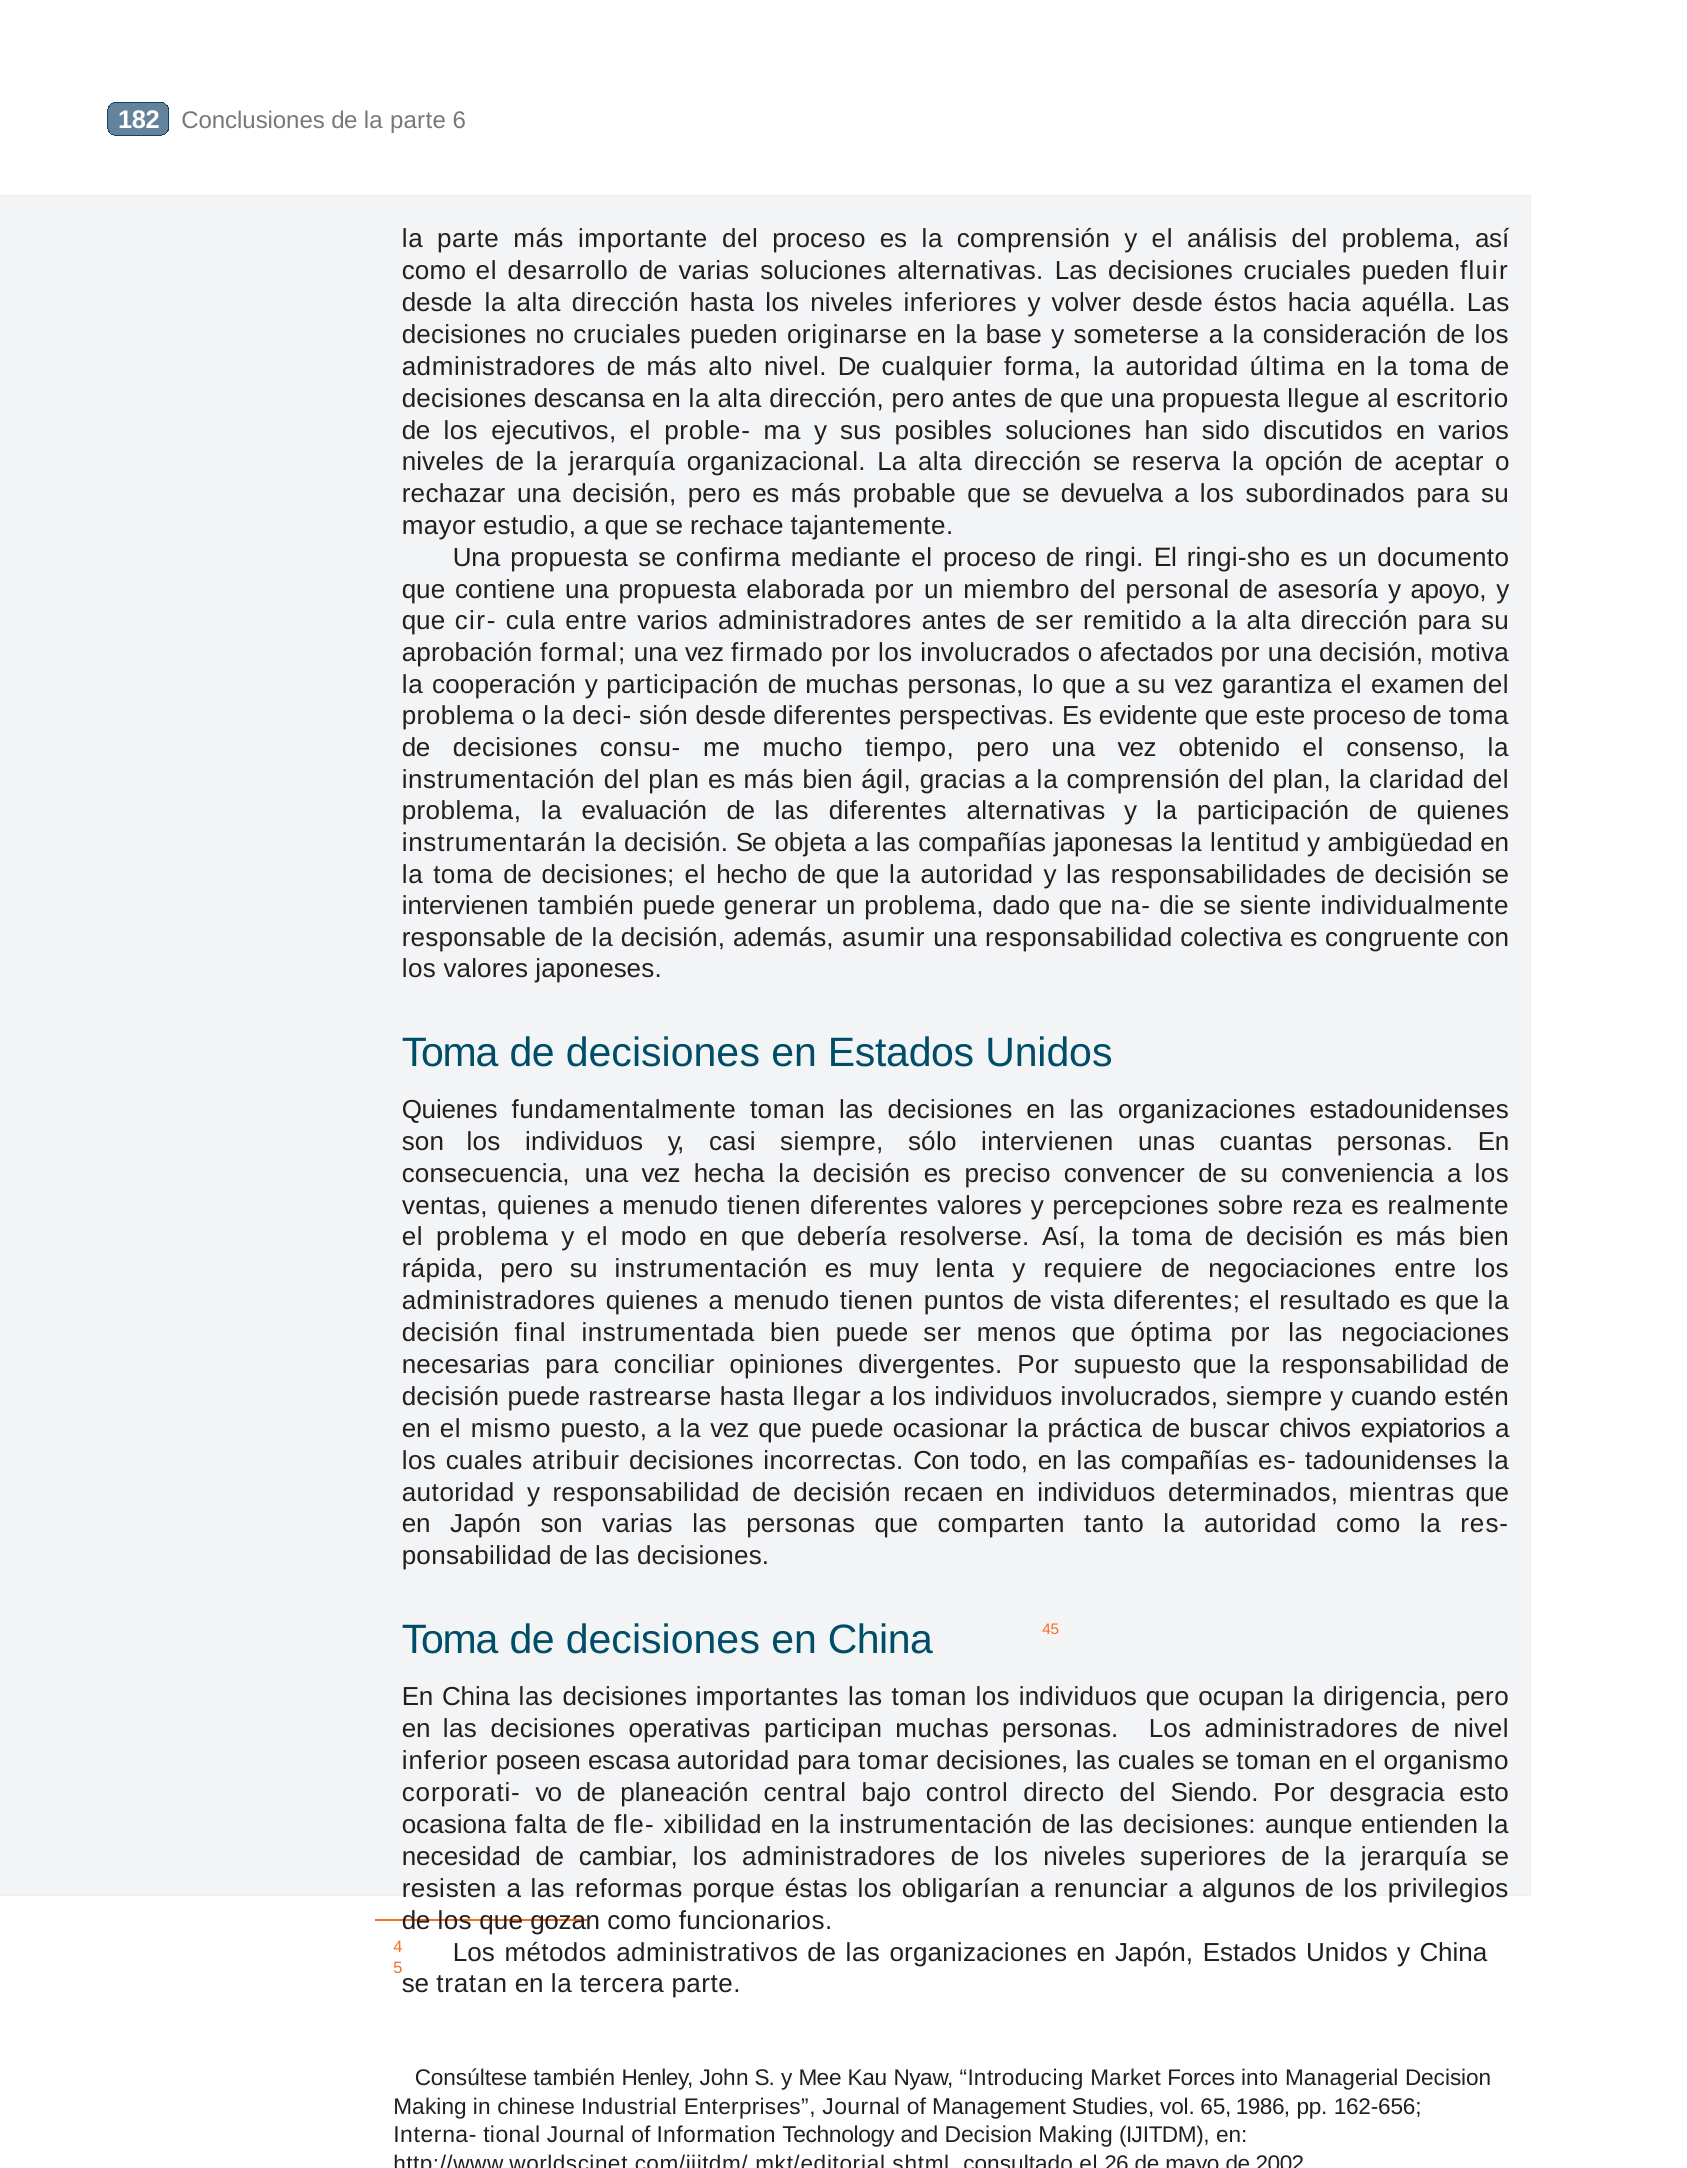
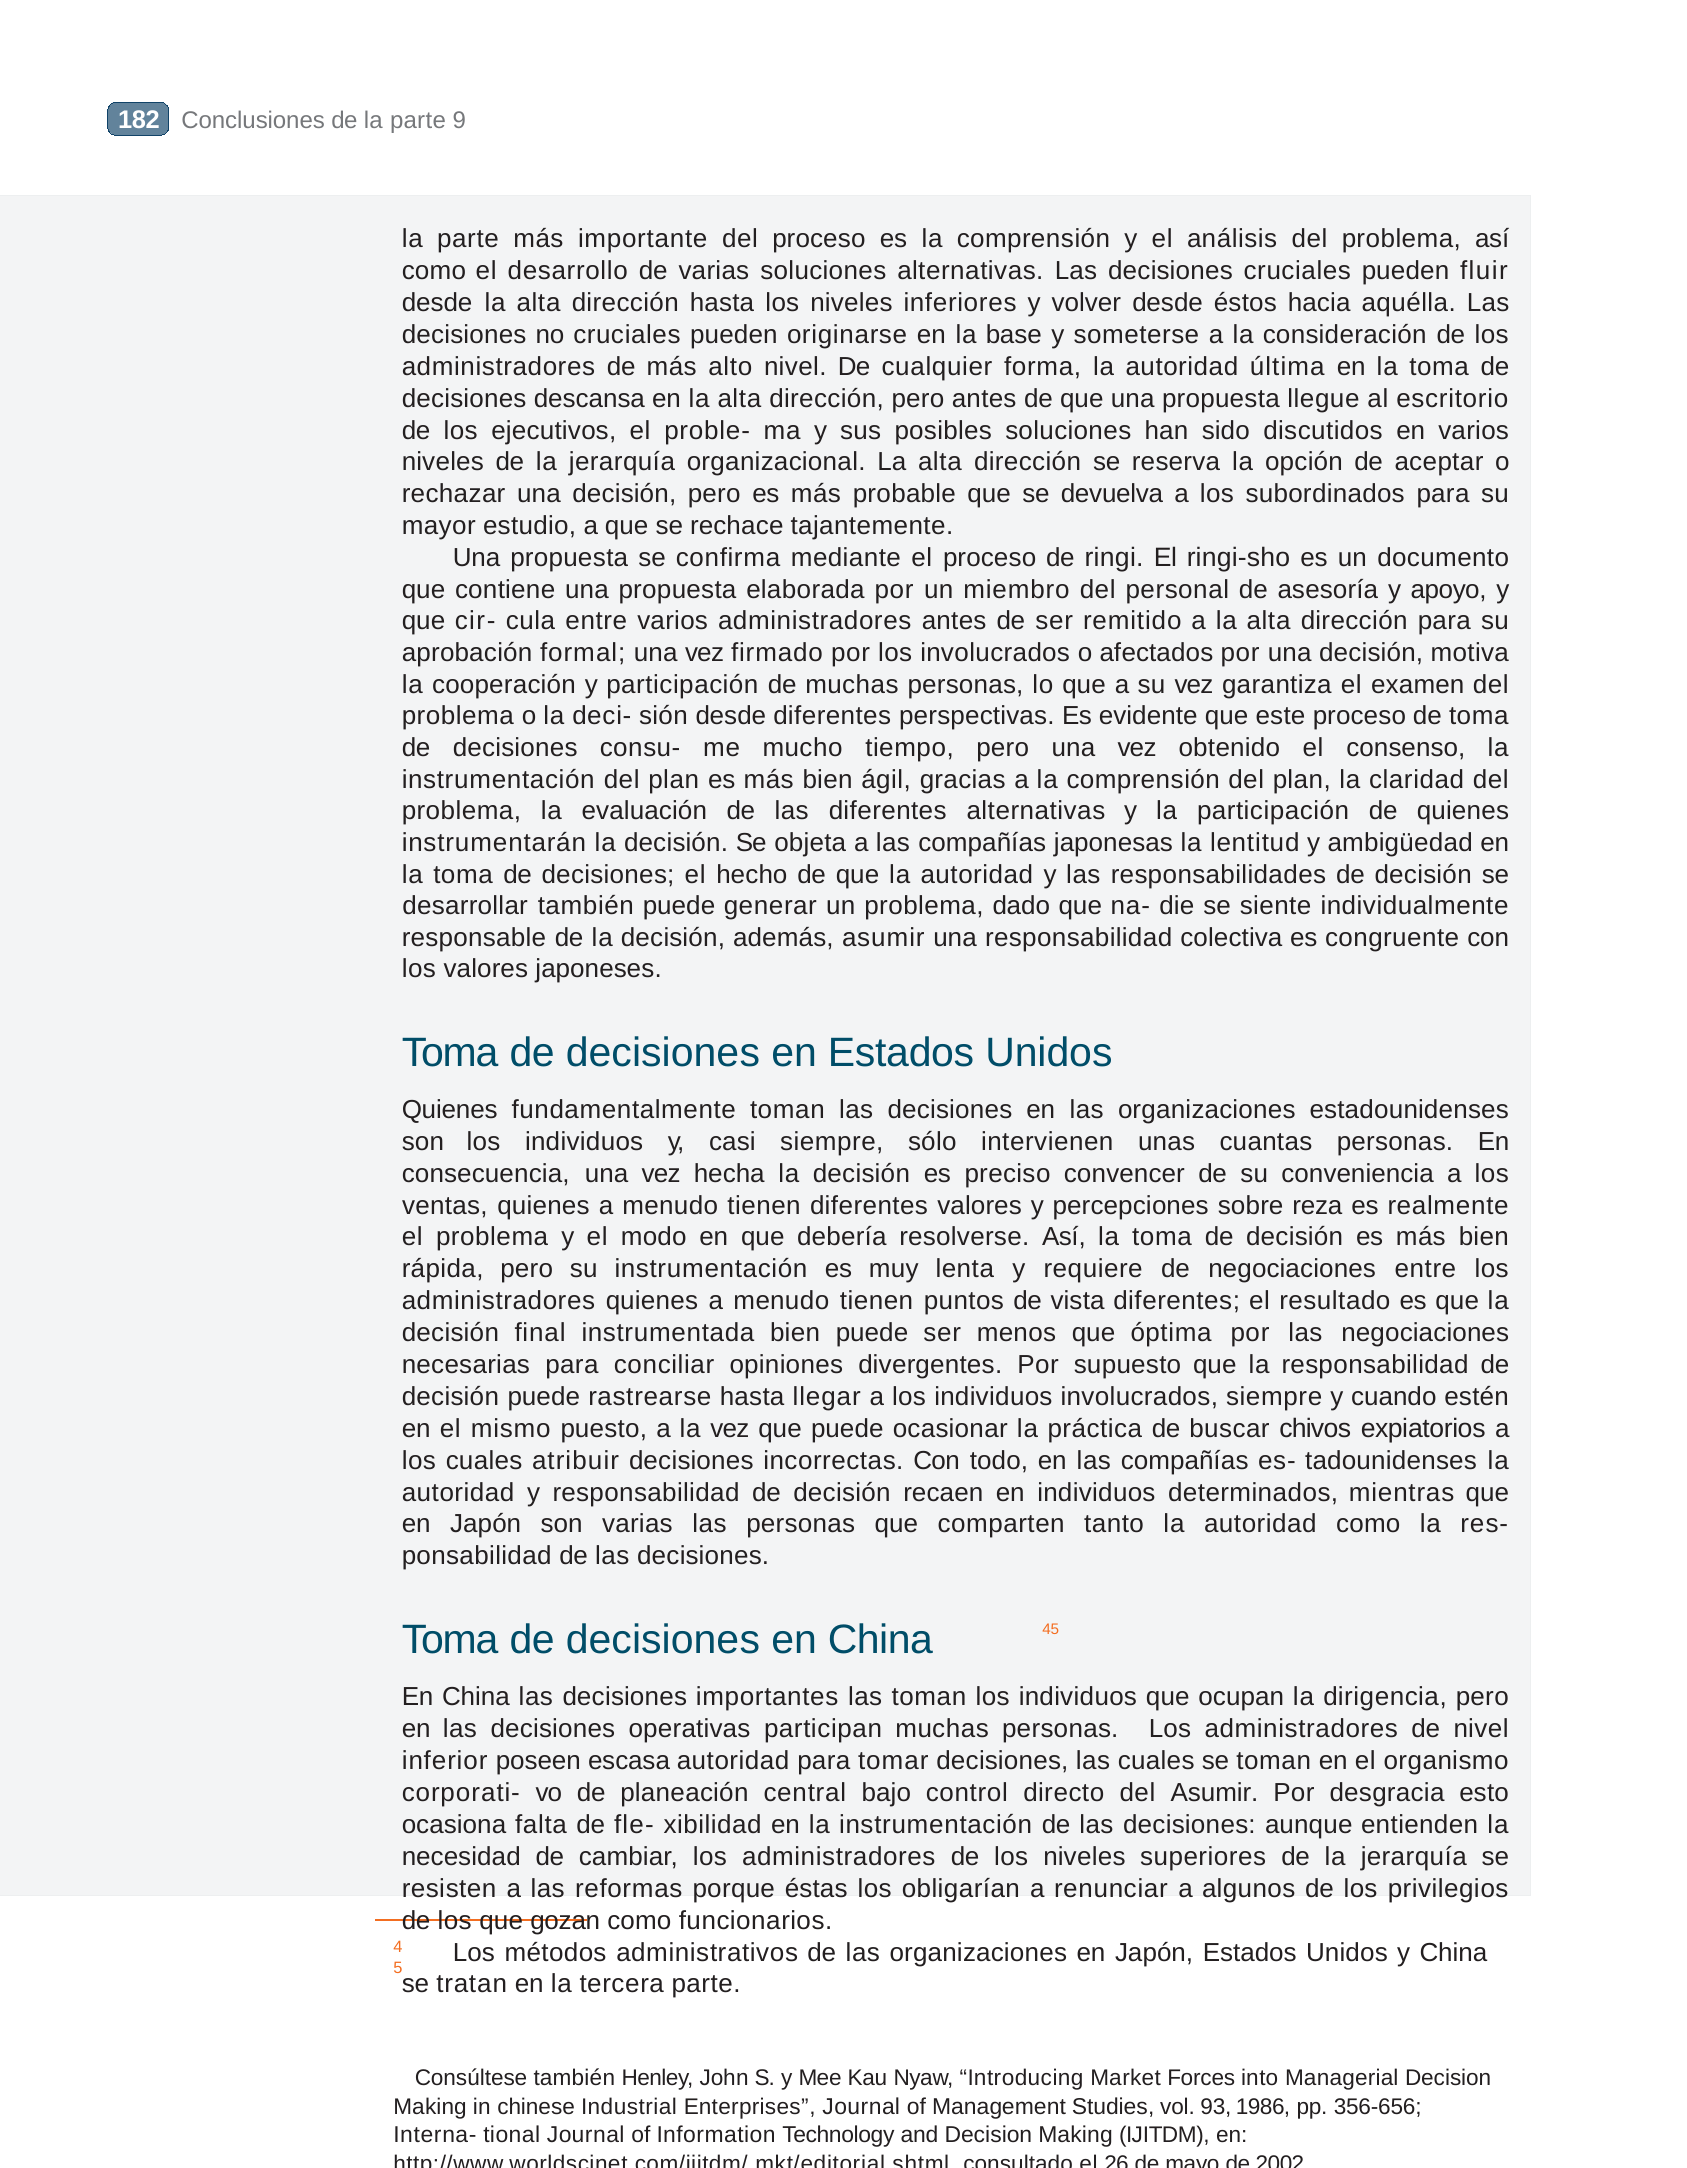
6: 6 -> 9
intervienen at (465, 906): intervienen -> desarrollar
del Siendo: Siendo -> Asumir
65: 65 -> 93
162-656: 162-656 -> 356-656
